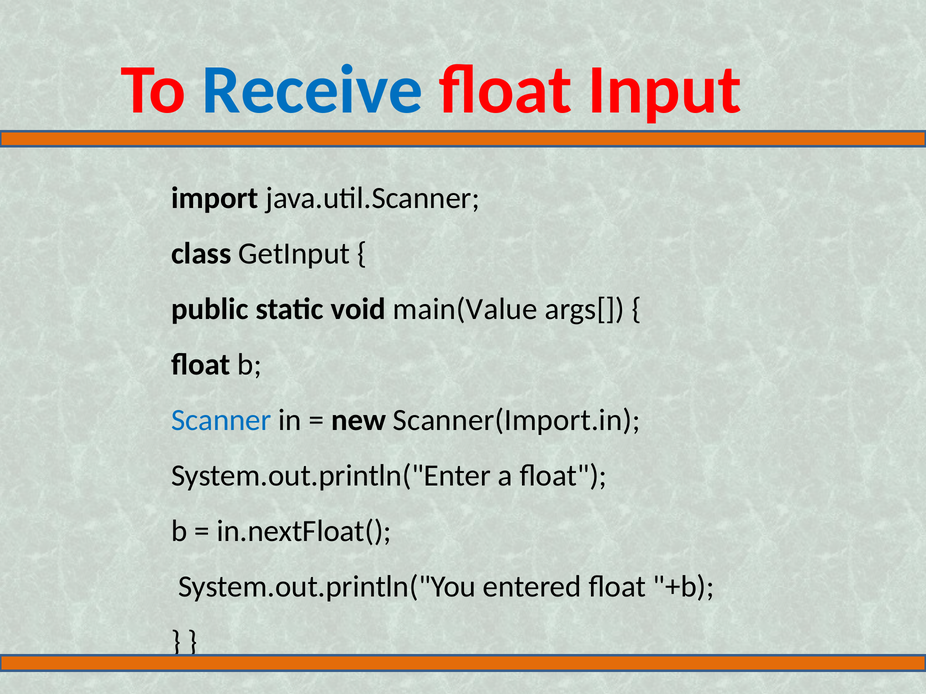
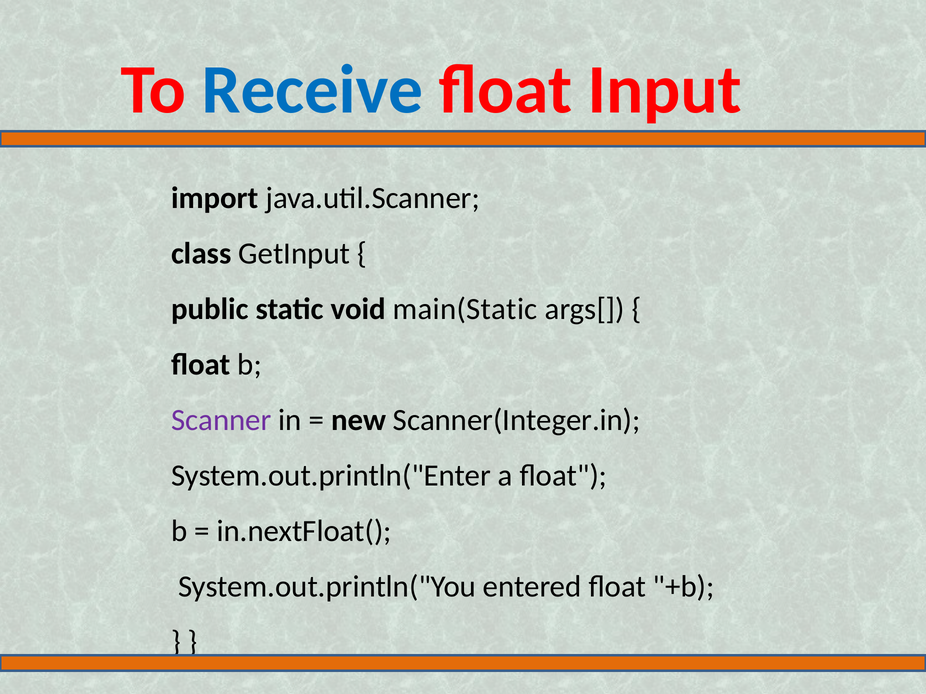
main(Value: main(Value -> main(Static
Scanner colour: blue -> purple
Scanner(Import.in: Scanner(Import.in -> Scanner(Integer.in
